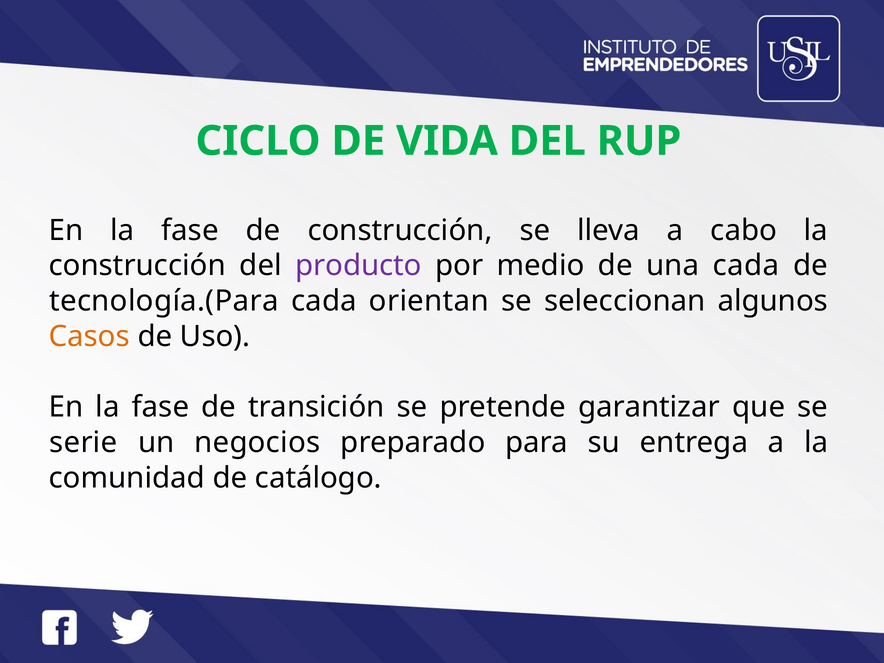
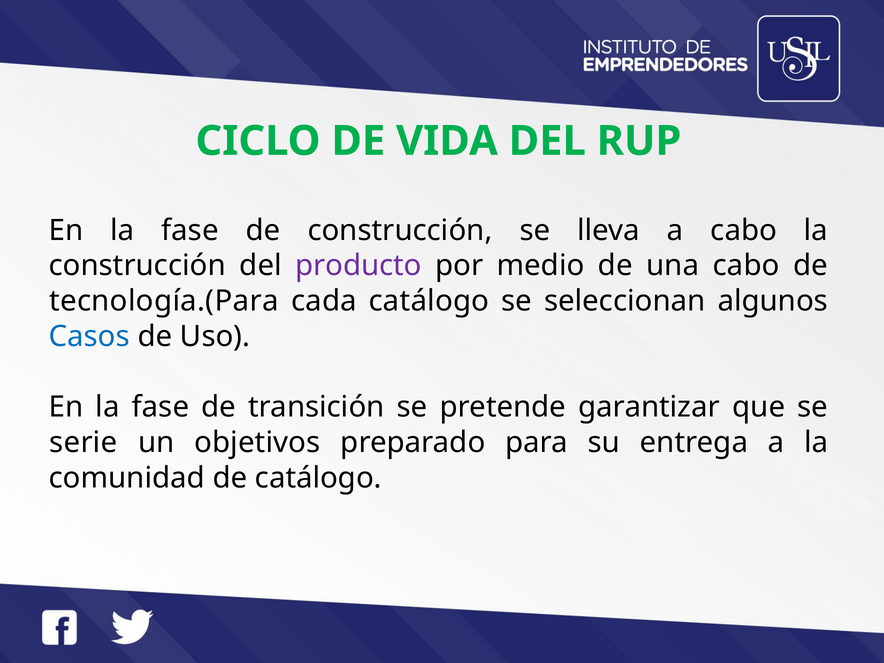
una cada: cada -> cabo
cada orientan: orientan -> catálogo
Casos colour: orange -> blue
negocios: negocios -> objetivos
